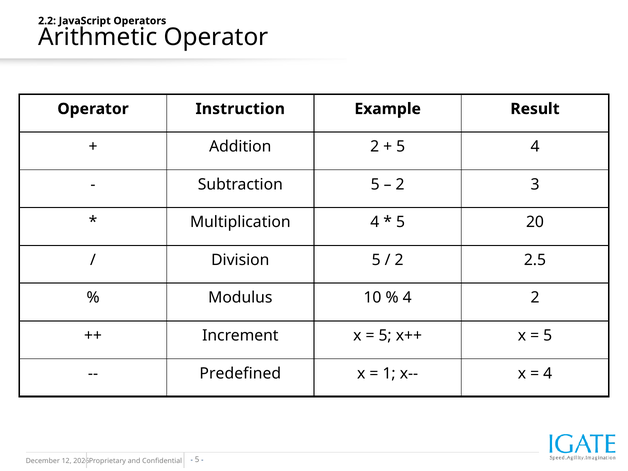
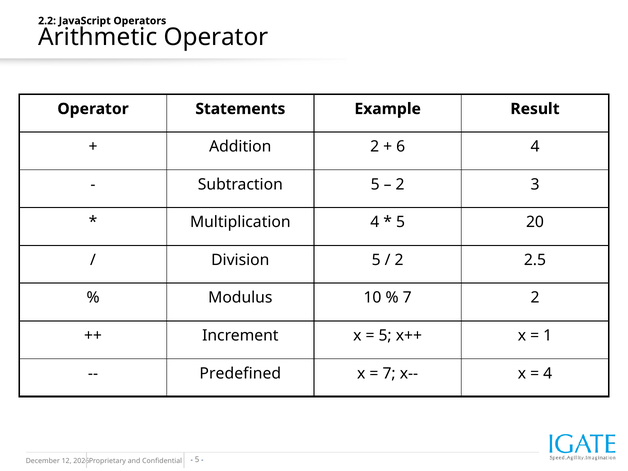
Instruction: Instruction -> Statements
5 at (401, 147): 5 -> 6
4 at (407, 298): 4 -> 7
5 at (548, 336): 5 -> 1
1 at (389, 373): 1 -> 7
